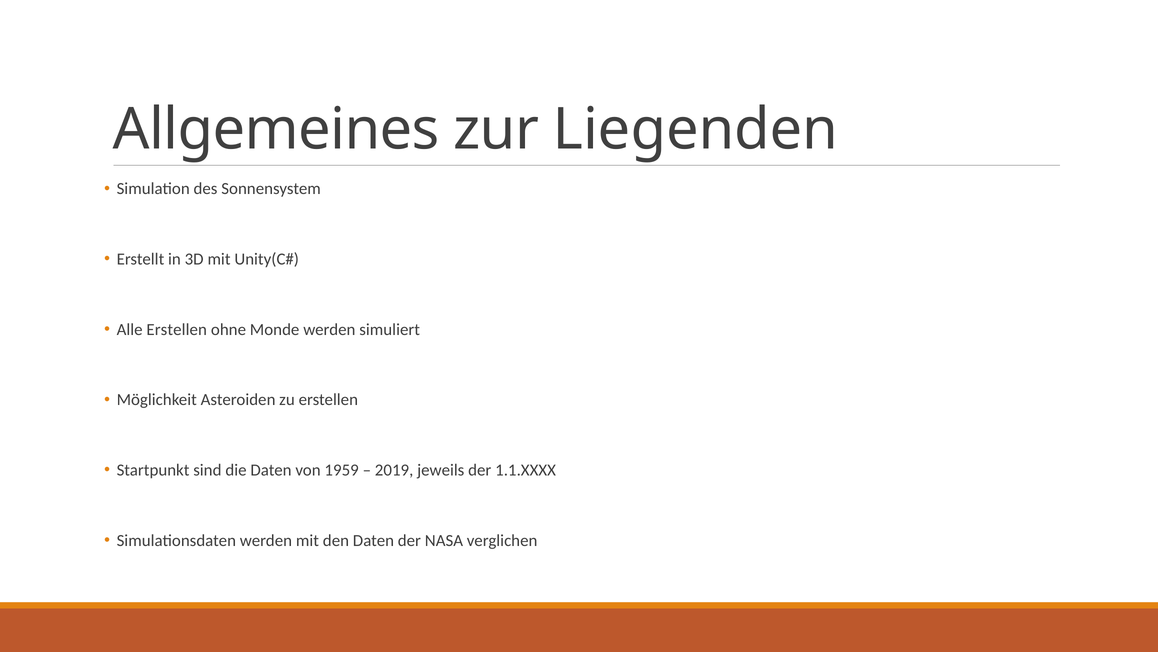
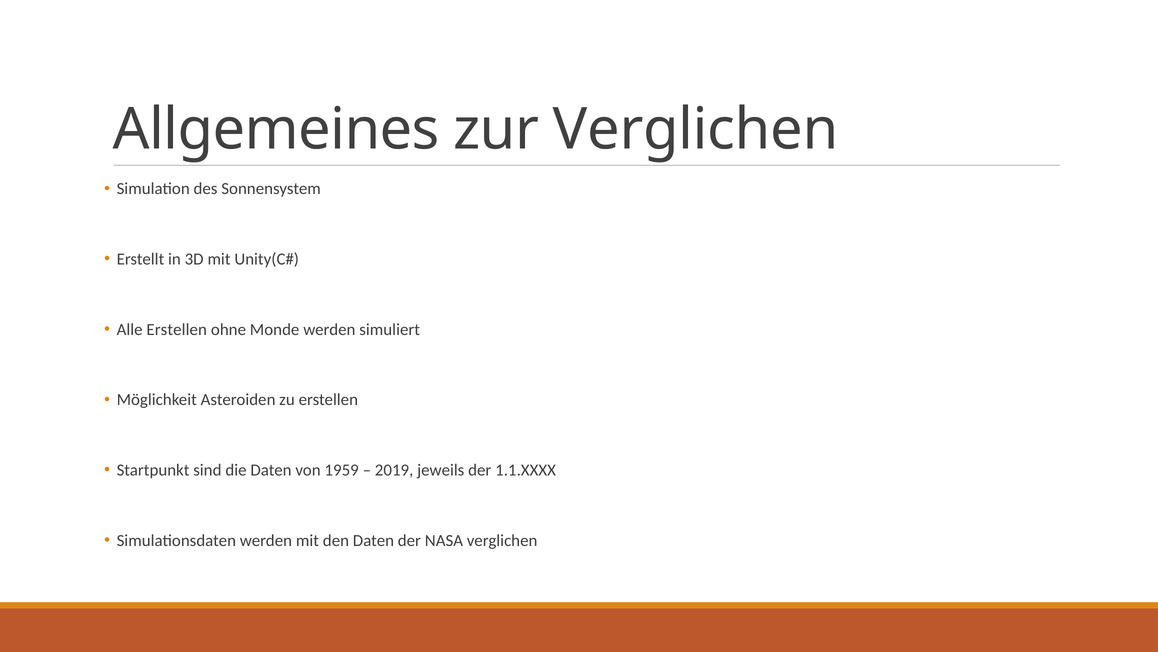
zur Liegenden: Liegenden -> Verglichen
